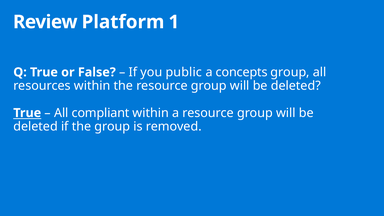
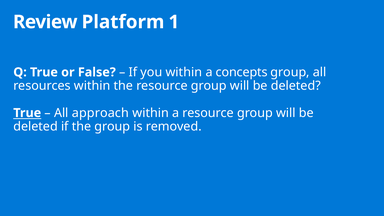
you public: public -> within
compliant: compliant -> approach
